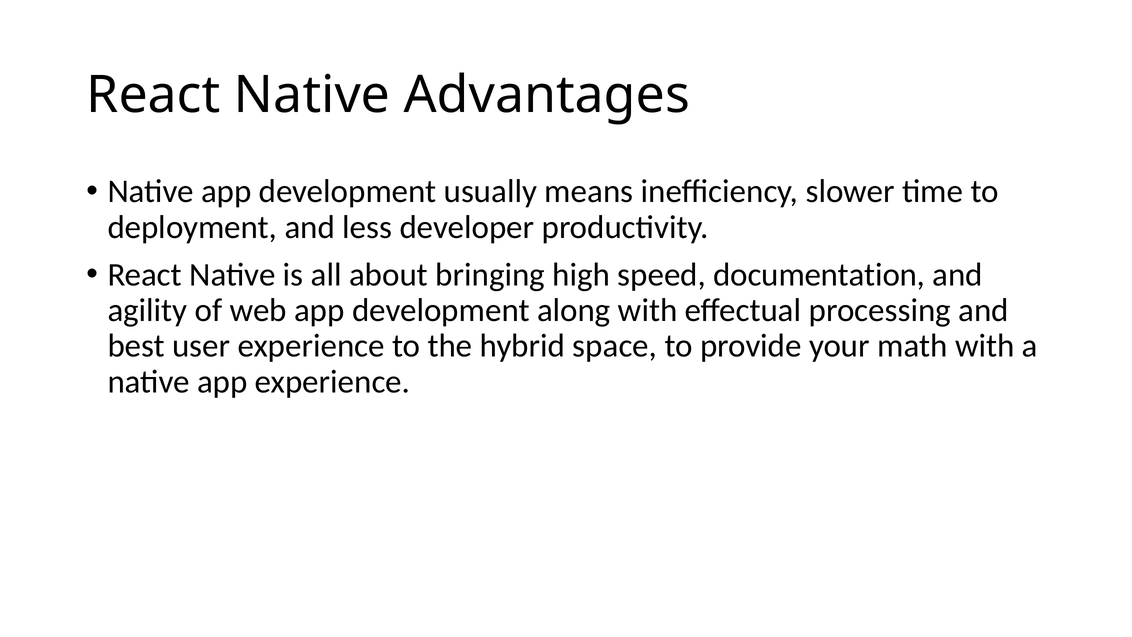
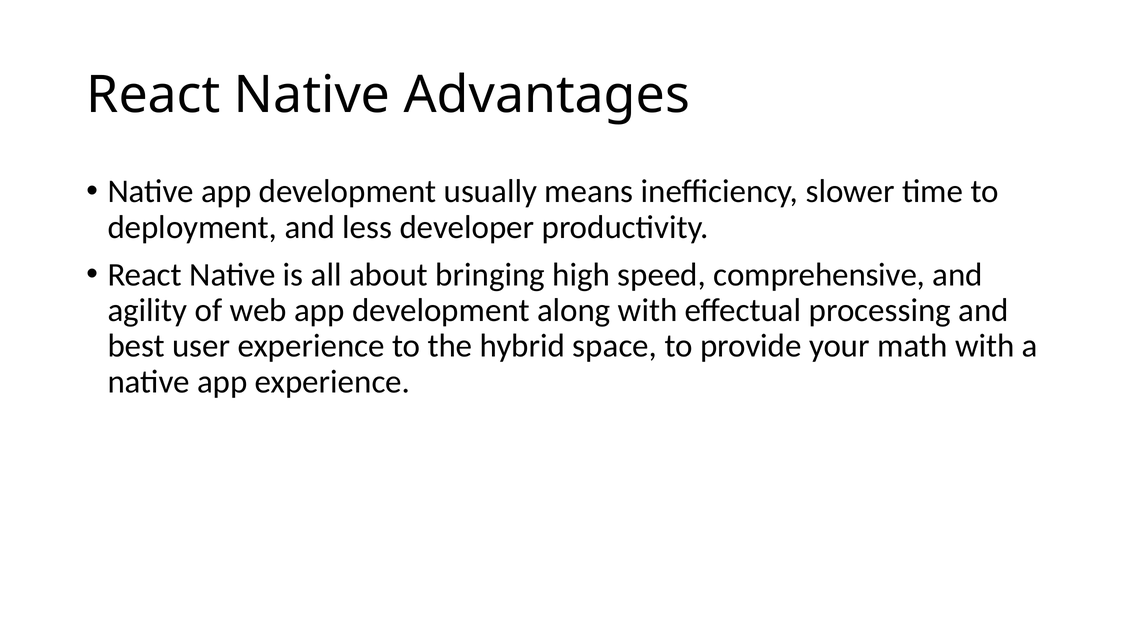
documentation: documentation -> comprehensive
